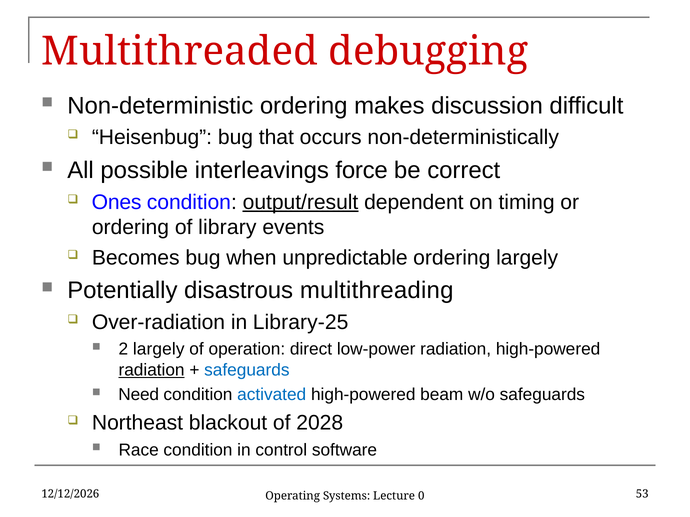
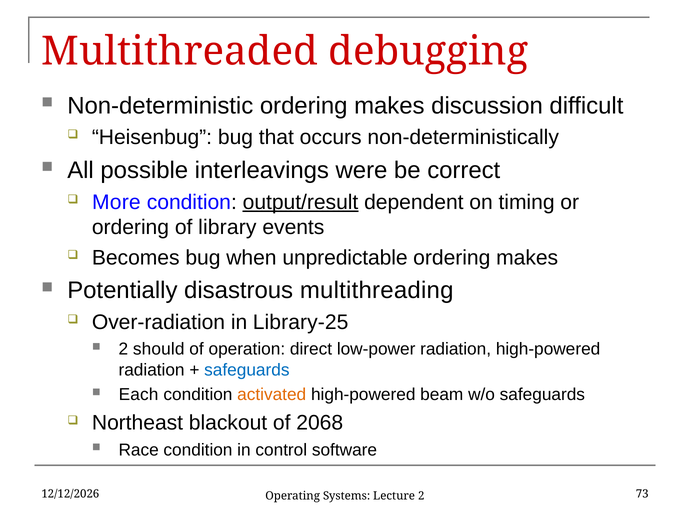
force: force -> were
Ones: Ones -> More
largely at (527, 258): largely -> makes
2 largely: largely -> should
radiation at (152, 370) underline: present -> none
Need: Need -> Each
activated colour: blue -> orange
2028: 2028 -> 2068
53: 53 -> 73
Lecture 0: 0 -> 2
